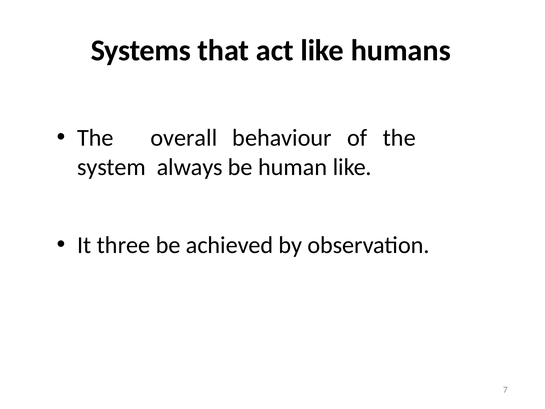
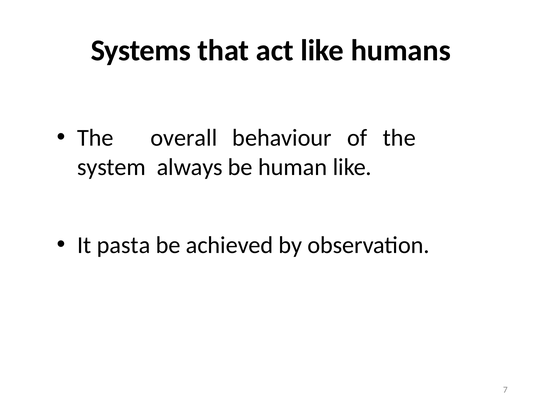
three: three -> pasta
